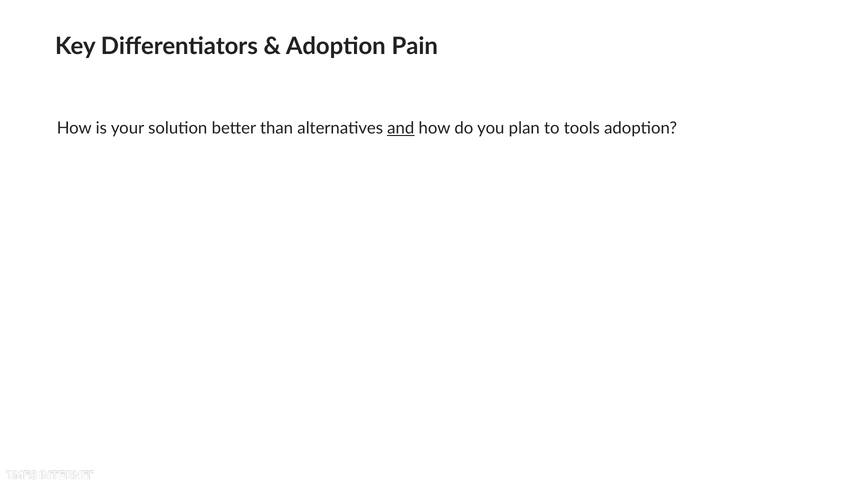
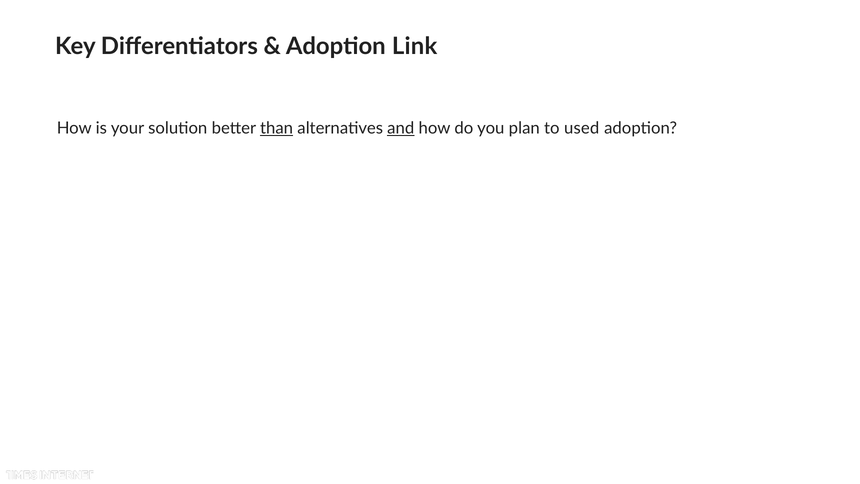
Pain: Pain -> Link
than underline: none -> present
tools: tools -> used
